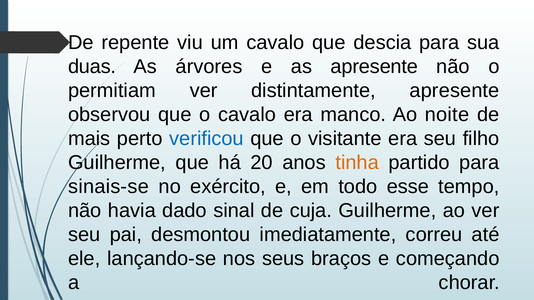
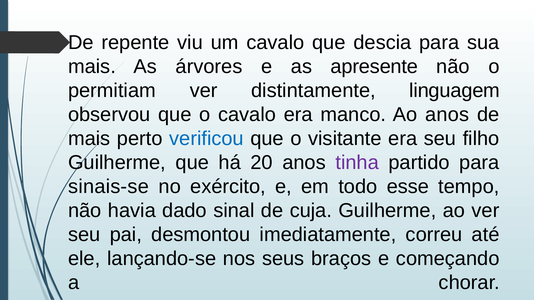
duas at (92, 67): duas -> mais
distintamente apresente: apresente -> linguagem
Ao noite: noite -> anos
tinha colour: orange -> purple
